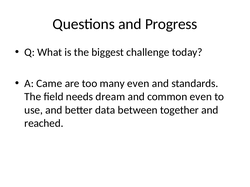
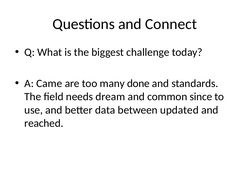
Progress: Progress -> Connect
many even: even -> done
common even: even -> since
together: together -> updated
